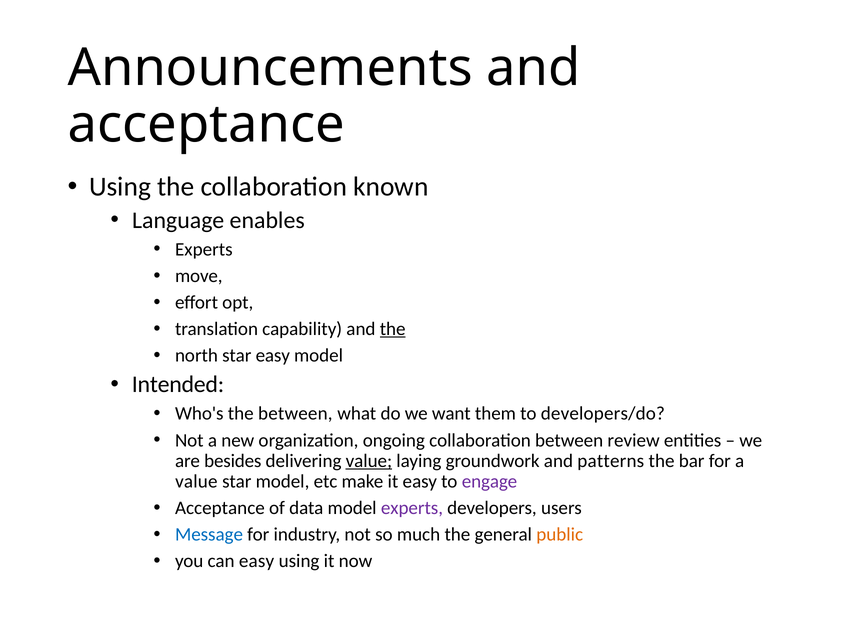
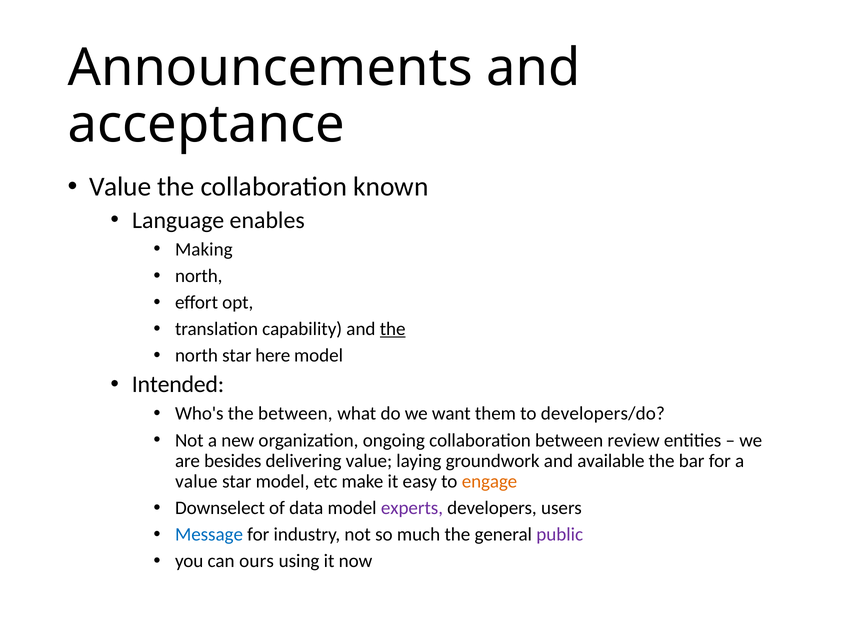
Using at (120, 187): Using -> Value
Experts at (204, 249): Experts -> Making
move at (199, 276): move -> north
star easy: easy -> here
value at (369, 461) underline: present -> none
patterns: patterns -> available
engage colour: purple -> orange
Acceptance at (220, 508): Acceptance -> Downselect
public colour: orange -> purple
can easy: easy -> ours
